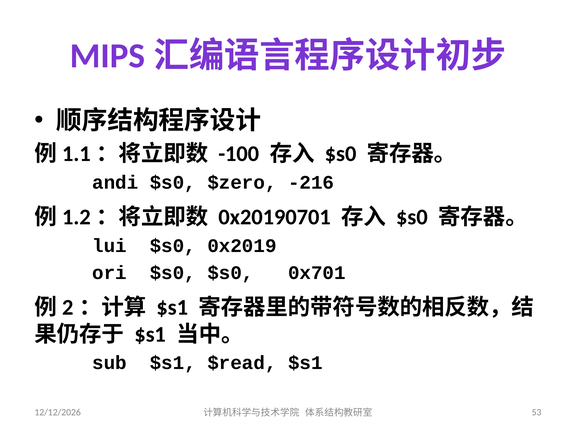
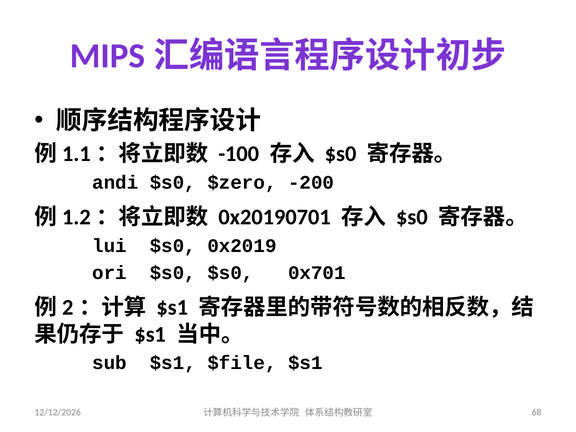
-216: -216 -> -200
$read: $read -> $file
53: 53 -> 68
